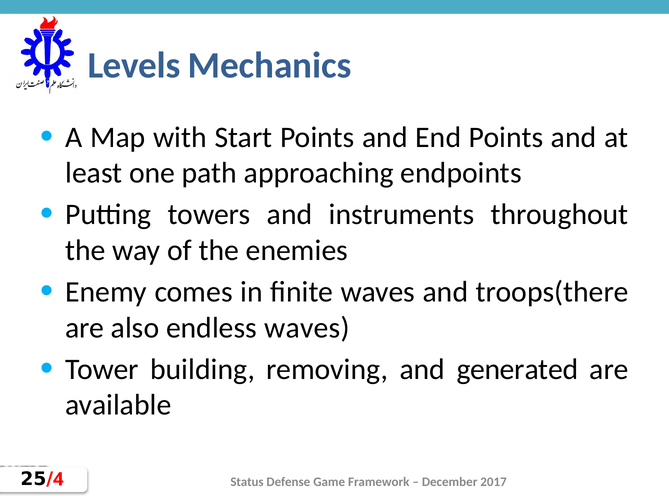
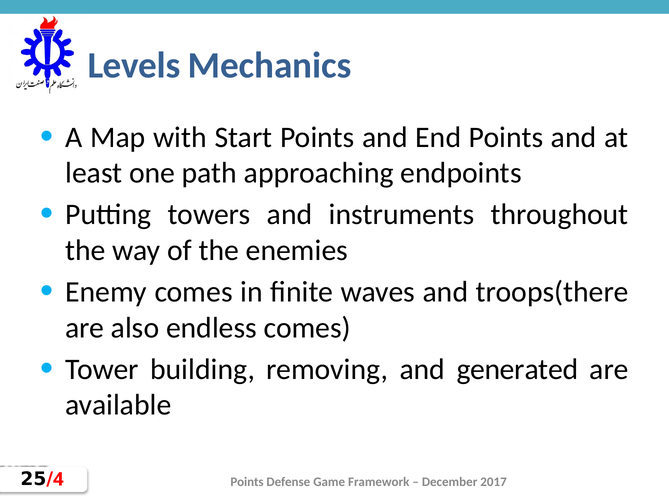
endless waves: waves -> comes
Status at (247, 481): Status -> Points
